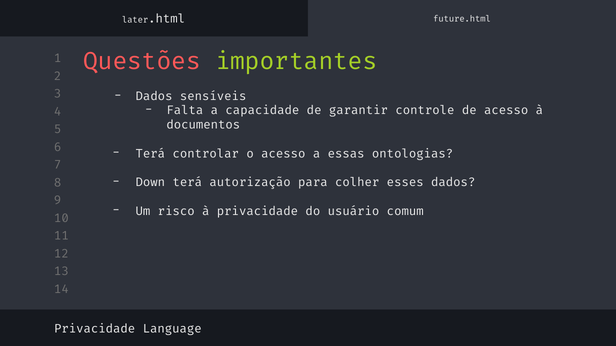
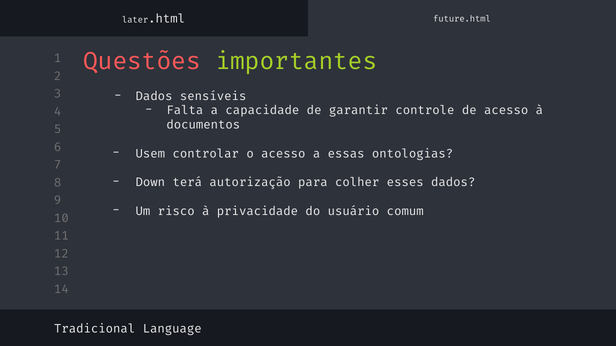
Terá at (150, 154): Terá -> Usem
Privacidade at (95, 329): Privacidade -> Tradicional
